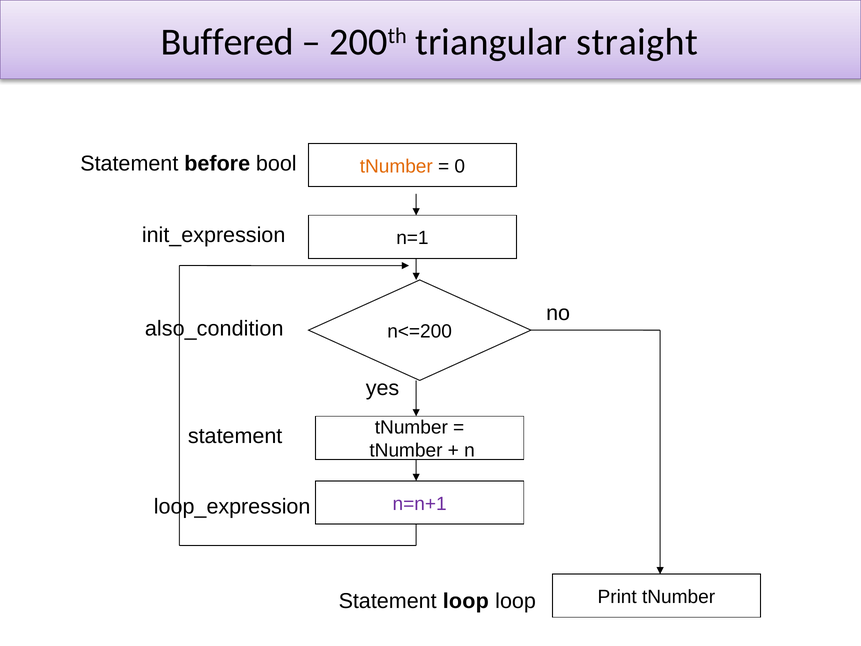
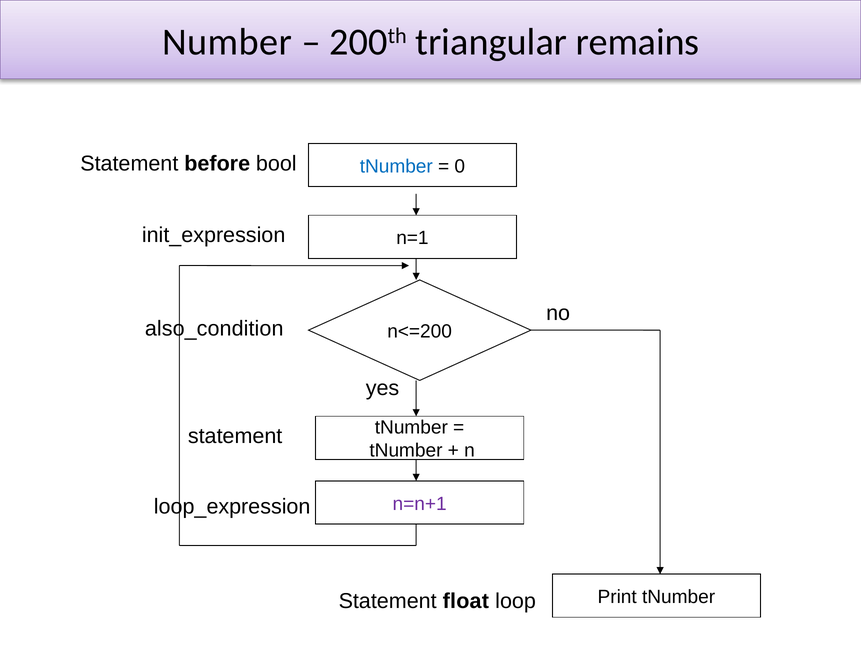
Buffered: Buffered -> Number
straight: straight -> remains
tNumber at (396, 166) colour: orange -> blue
Statement loop: loop -> float
